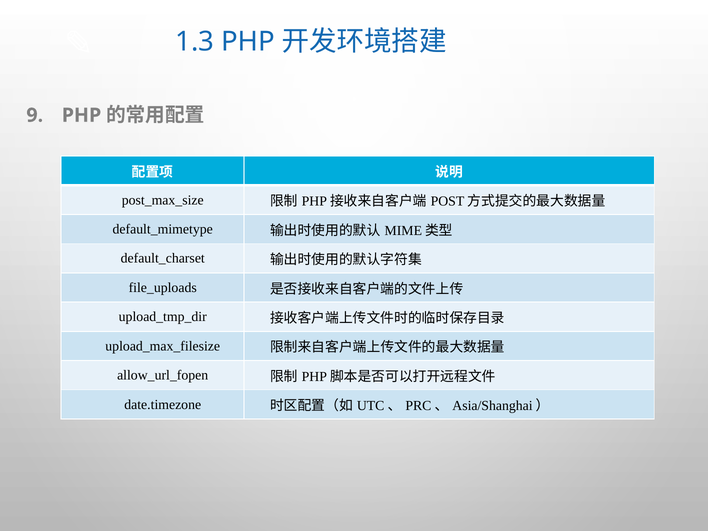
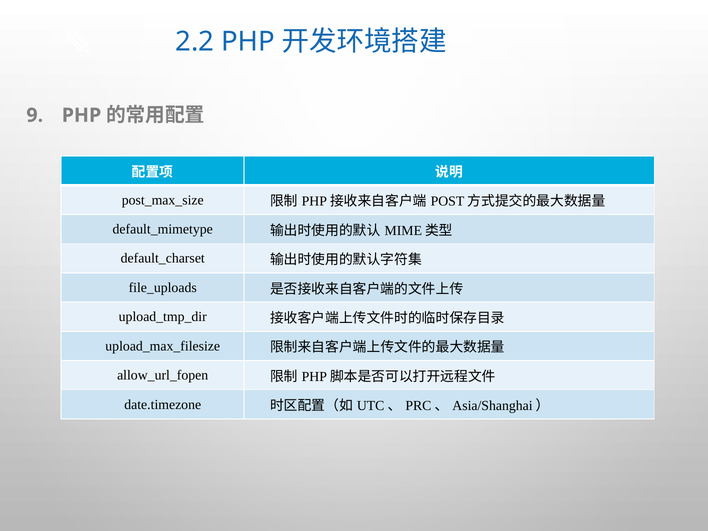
1.3: 1.3 -> 2.2
